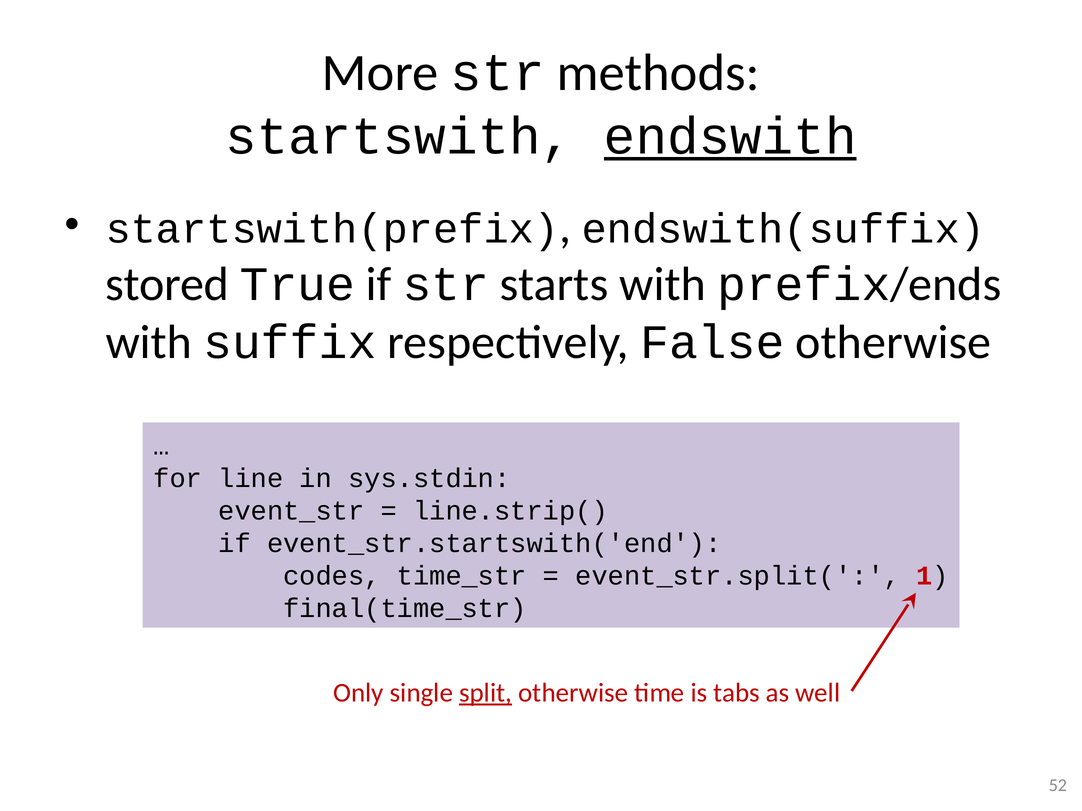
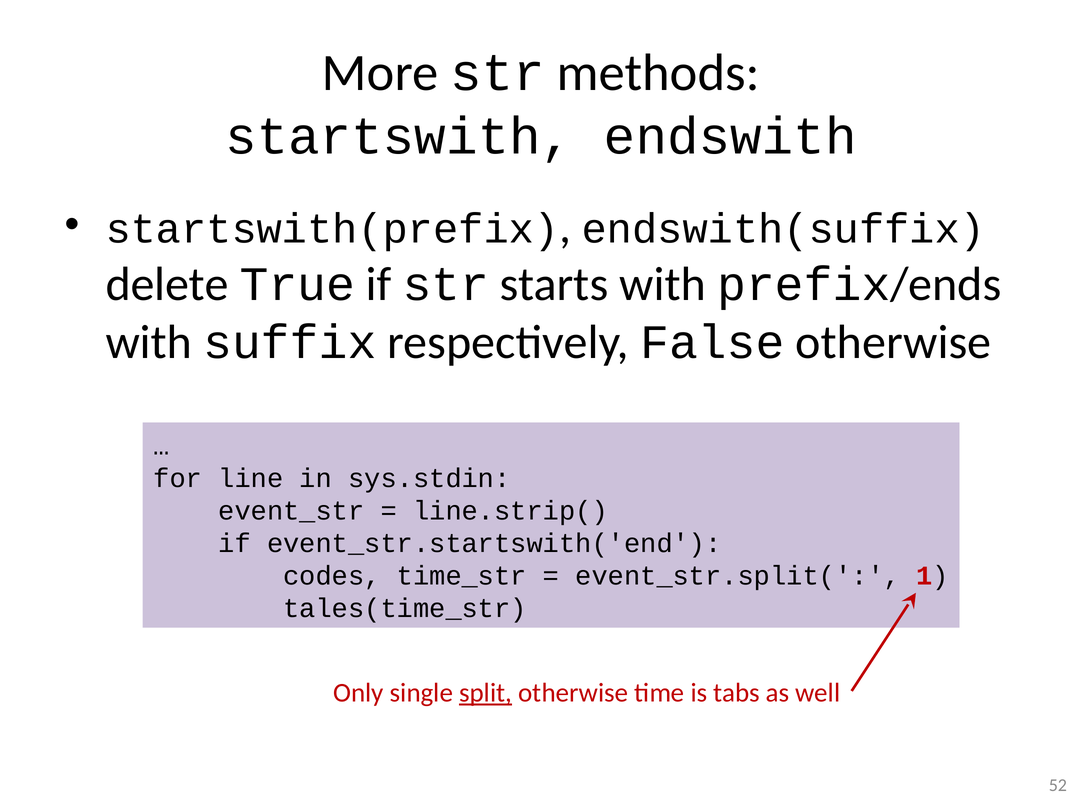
endswith underline: present -> none
stored: stored -> delete
final(time_str: final(time_str -> tales(time_str
